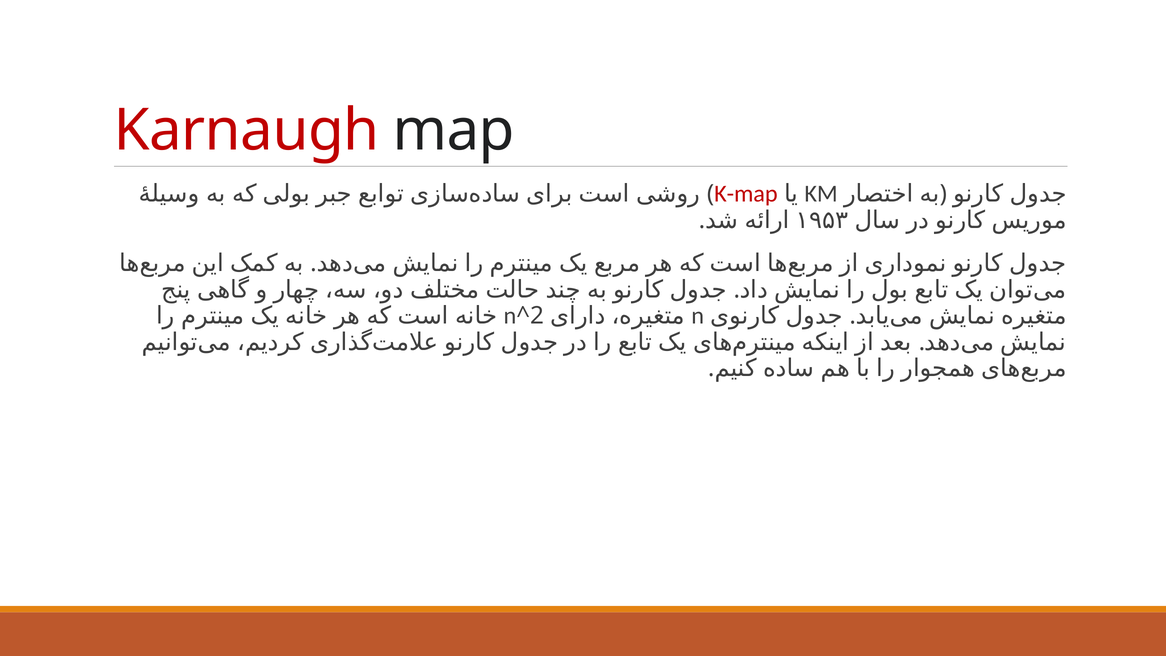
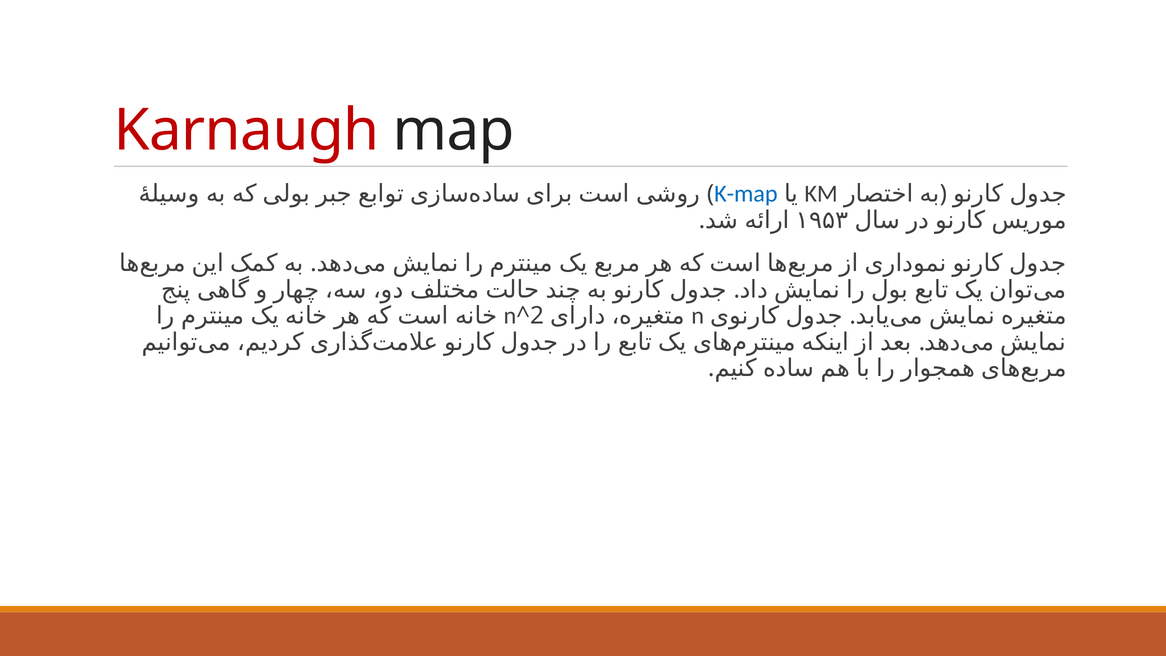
K-map colour: red -> blue
